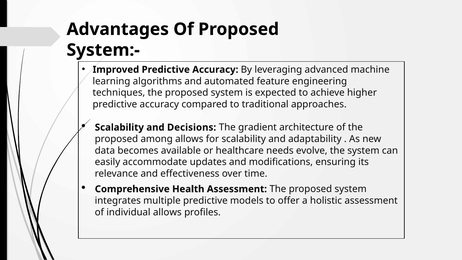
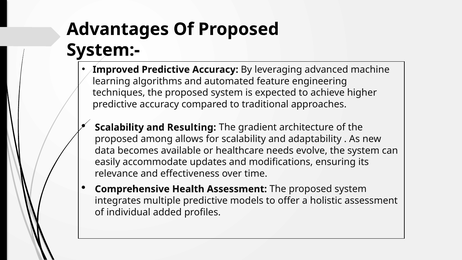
Decisions: Decisions -> Resulting
individual allows: allows -> added
